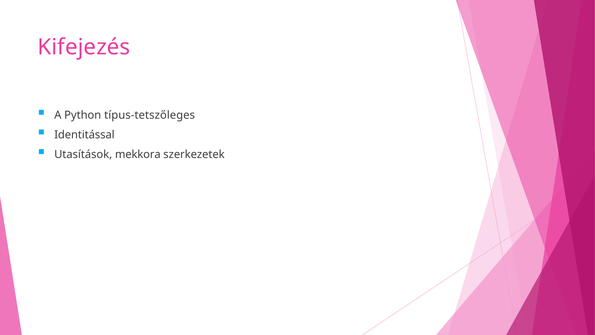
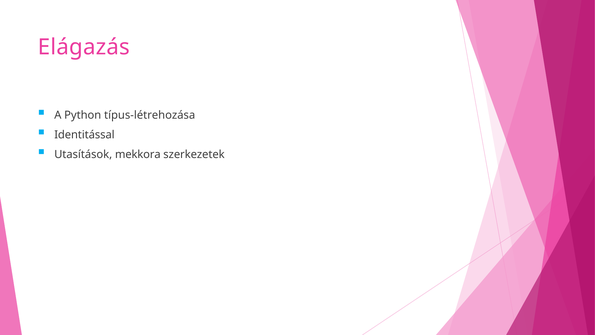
Kifejezés: Kifejezés -> Elágazás
típus-tetszőleges: típus-tetszőleges -> típus-létrehozása
